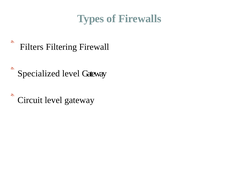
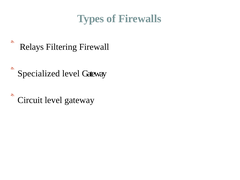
Filters: Filters -> Relays
